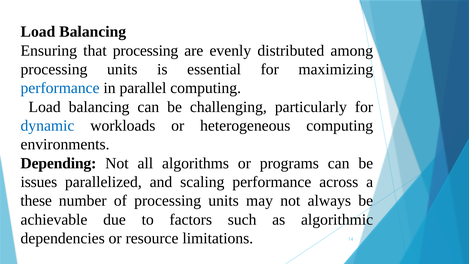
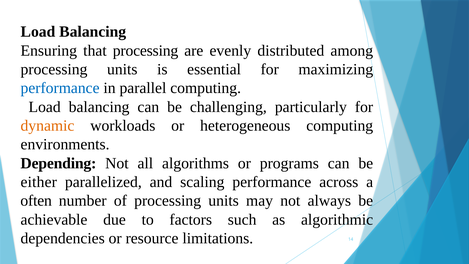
dynamic colour: blue -> orange
issues: issues -> either
these: these -> often
